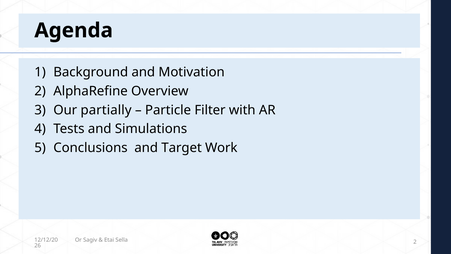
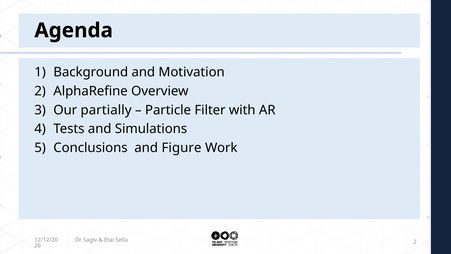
Target: Target -> Figure
